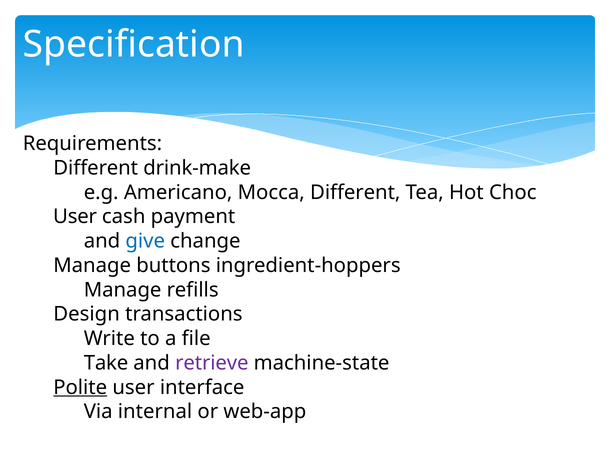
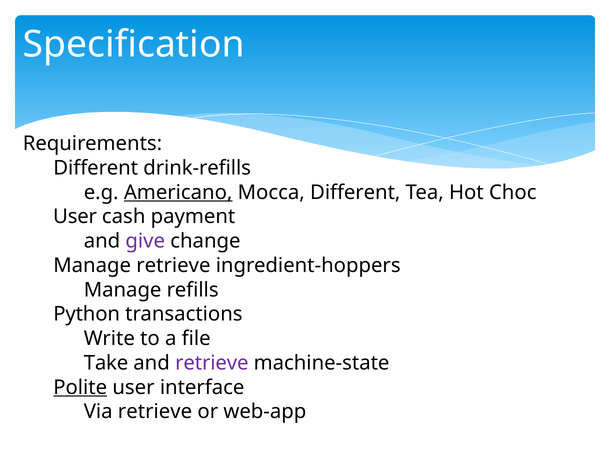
drink-make: drink-make -> drink-refills
Americano underline: none -> present
give colour: blue -> purple
Manage buttons: buttons -> retrieve
Design: Design -> Python
Via internal: internal -> retrieve
